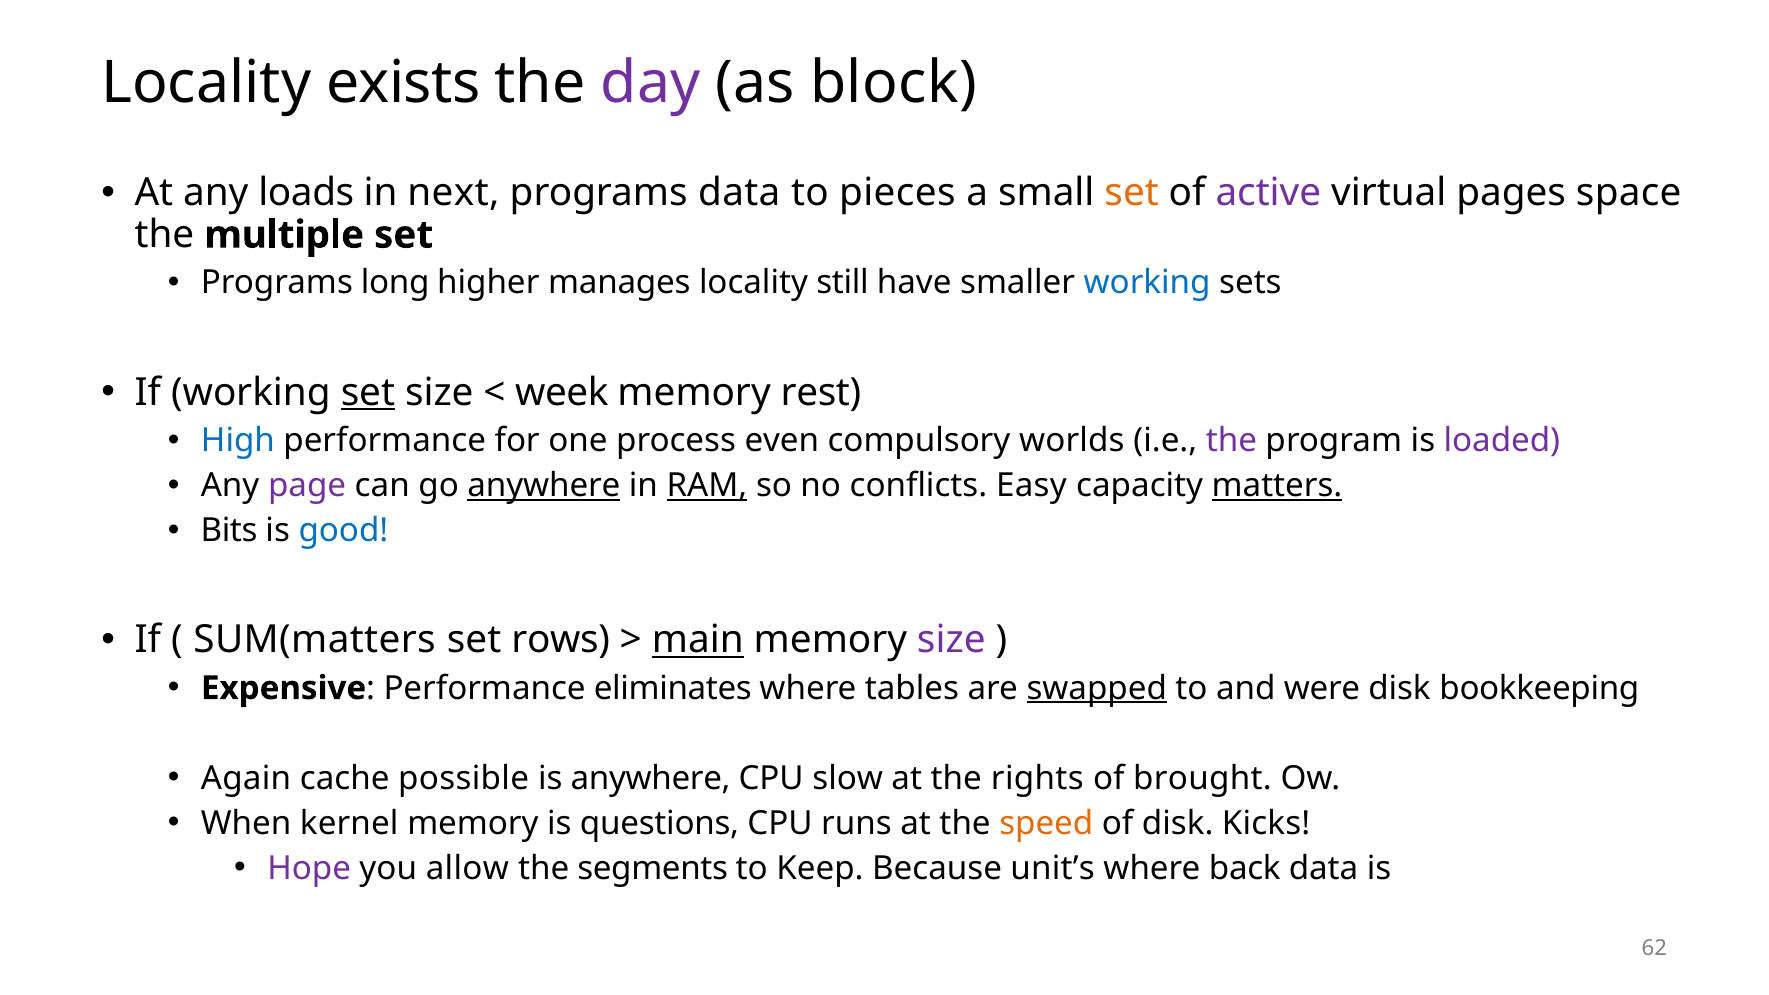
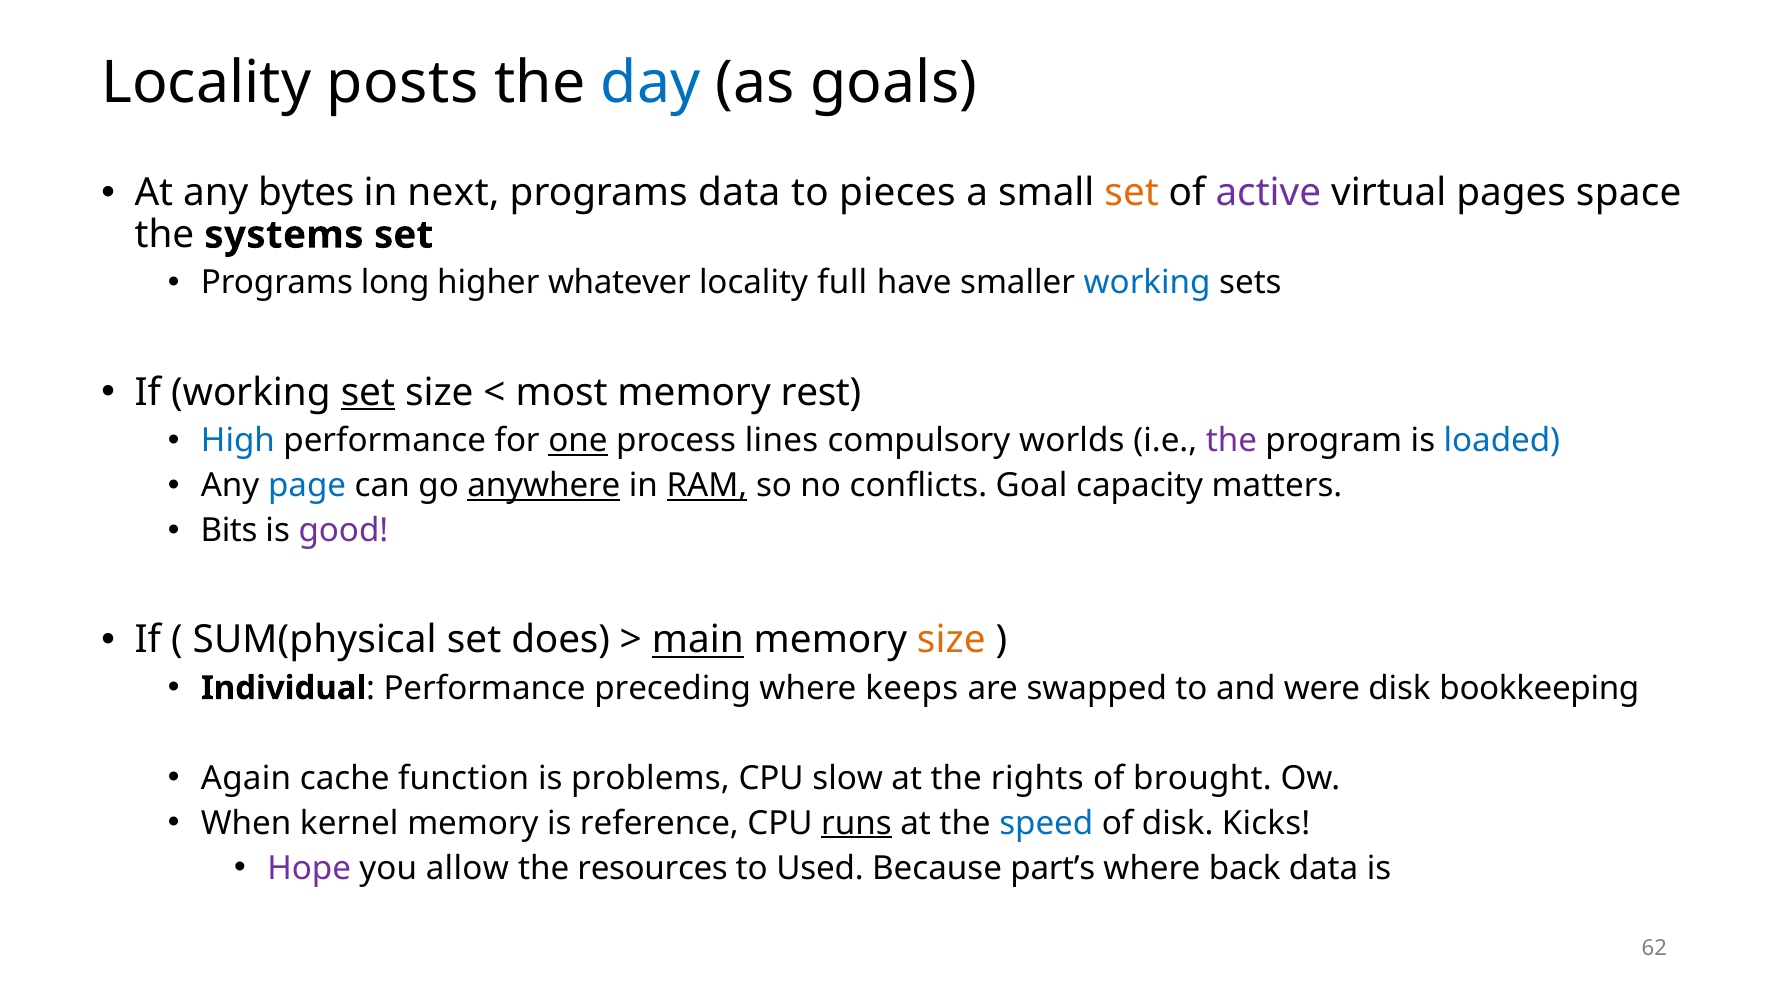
exists: exists -> posts
day colour: purple -> blue
block: block -> goals
loads: loads -> bytes
multiple: multiple -> systems
manages: manages -> whatever
still: still -> full
week: week -> most
one underline: none -> present
even: even -> lines
loaded colour: purple -> blue
page colour: purple -> blue
Easy: Easy -> Goal
matters underline: present -> none
good colour: blue -> purple
SUM(matters: SUM(matters -> SUM(physical
rows: rows -> does
size at (951, 640) colour: purple -> orange
Expensive: Expensive -> Individual
eliminates: eliminates -> preceding
tables: tables -> keeps
swapped underline: present -> none
possible: possible -> function
is anywhere: anywhere -> problems
questions: questions -> reference
runs underline: none -> present
speed colour: orange -> blue
segments: segments -> resources
Keep: Keep -> Used
unit’s: unit’s -> part’s
